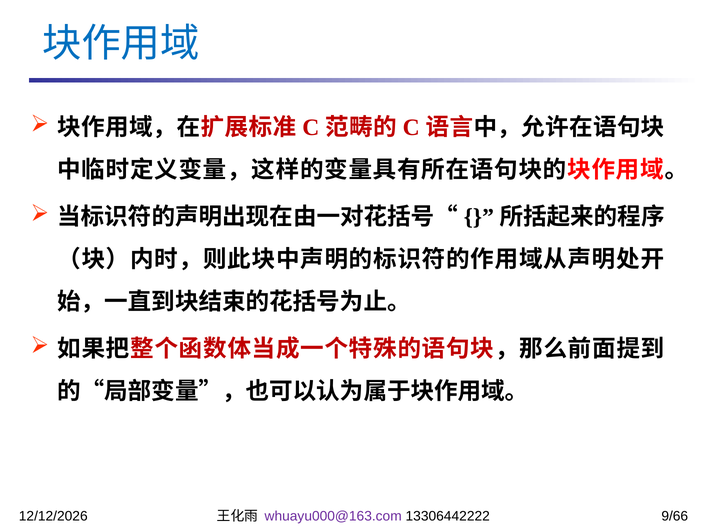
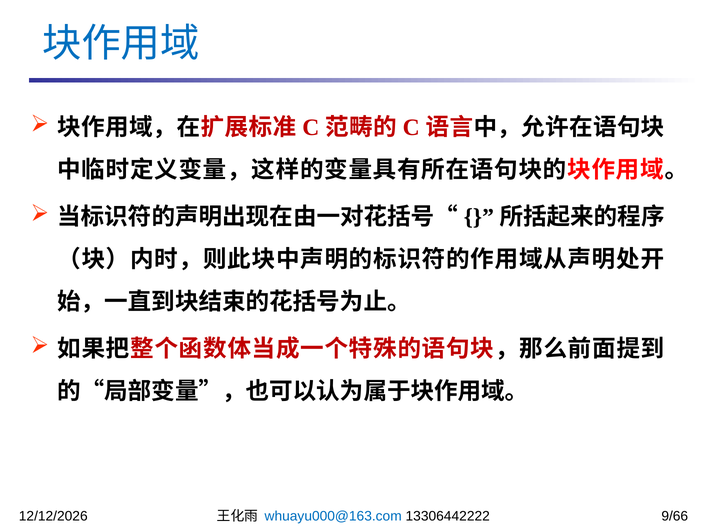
whuayu000@163.com colour: purple -> blue
